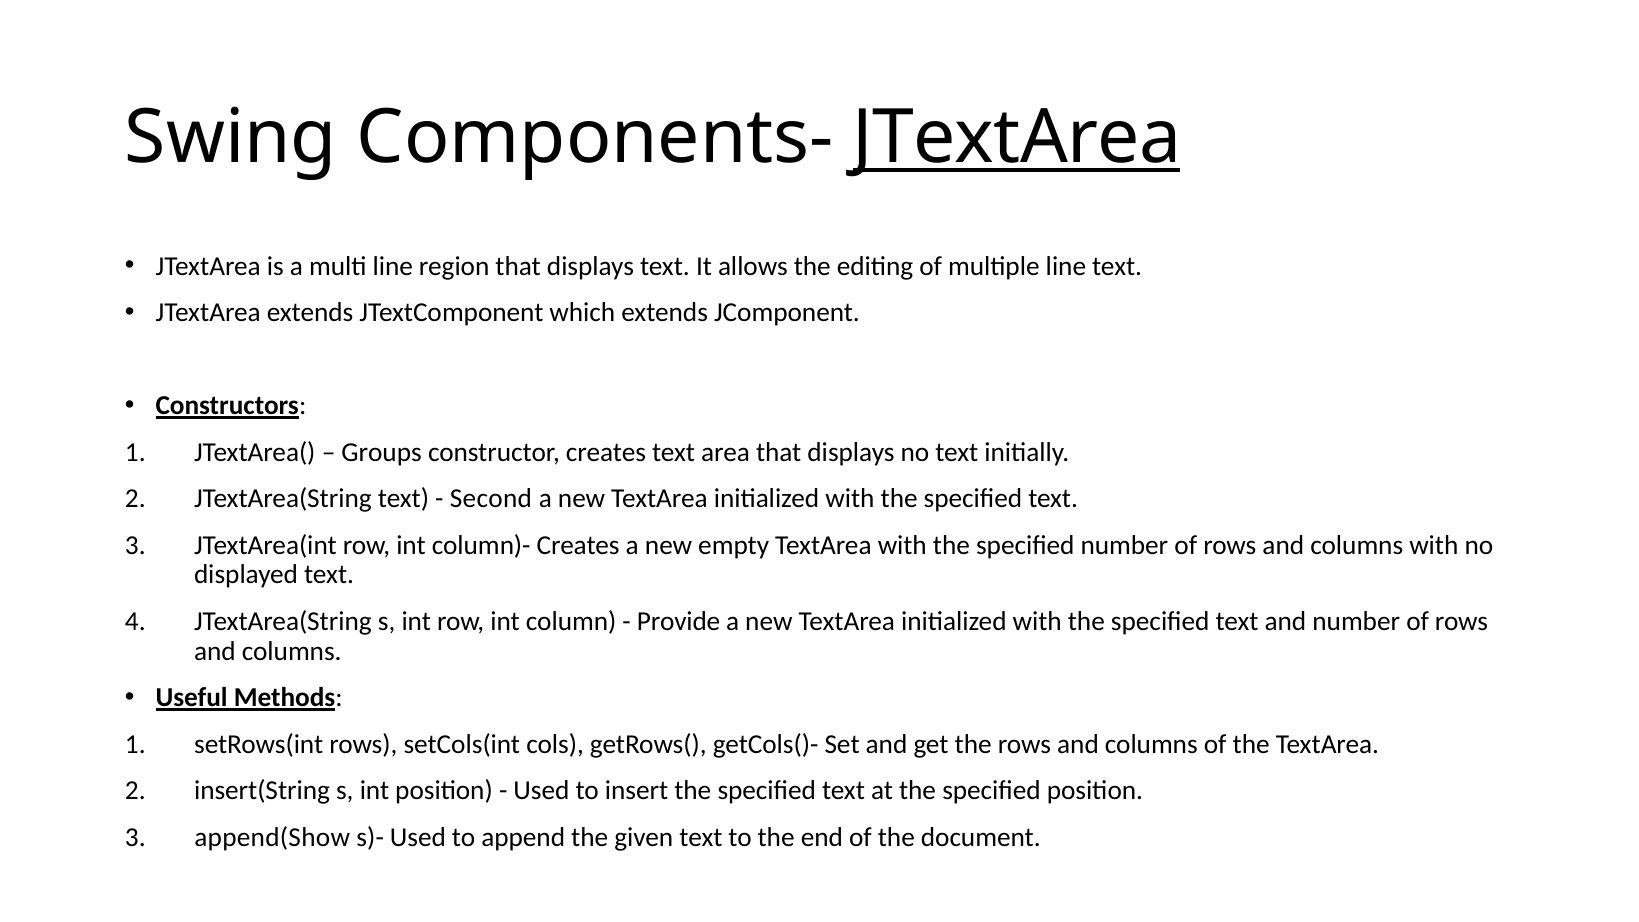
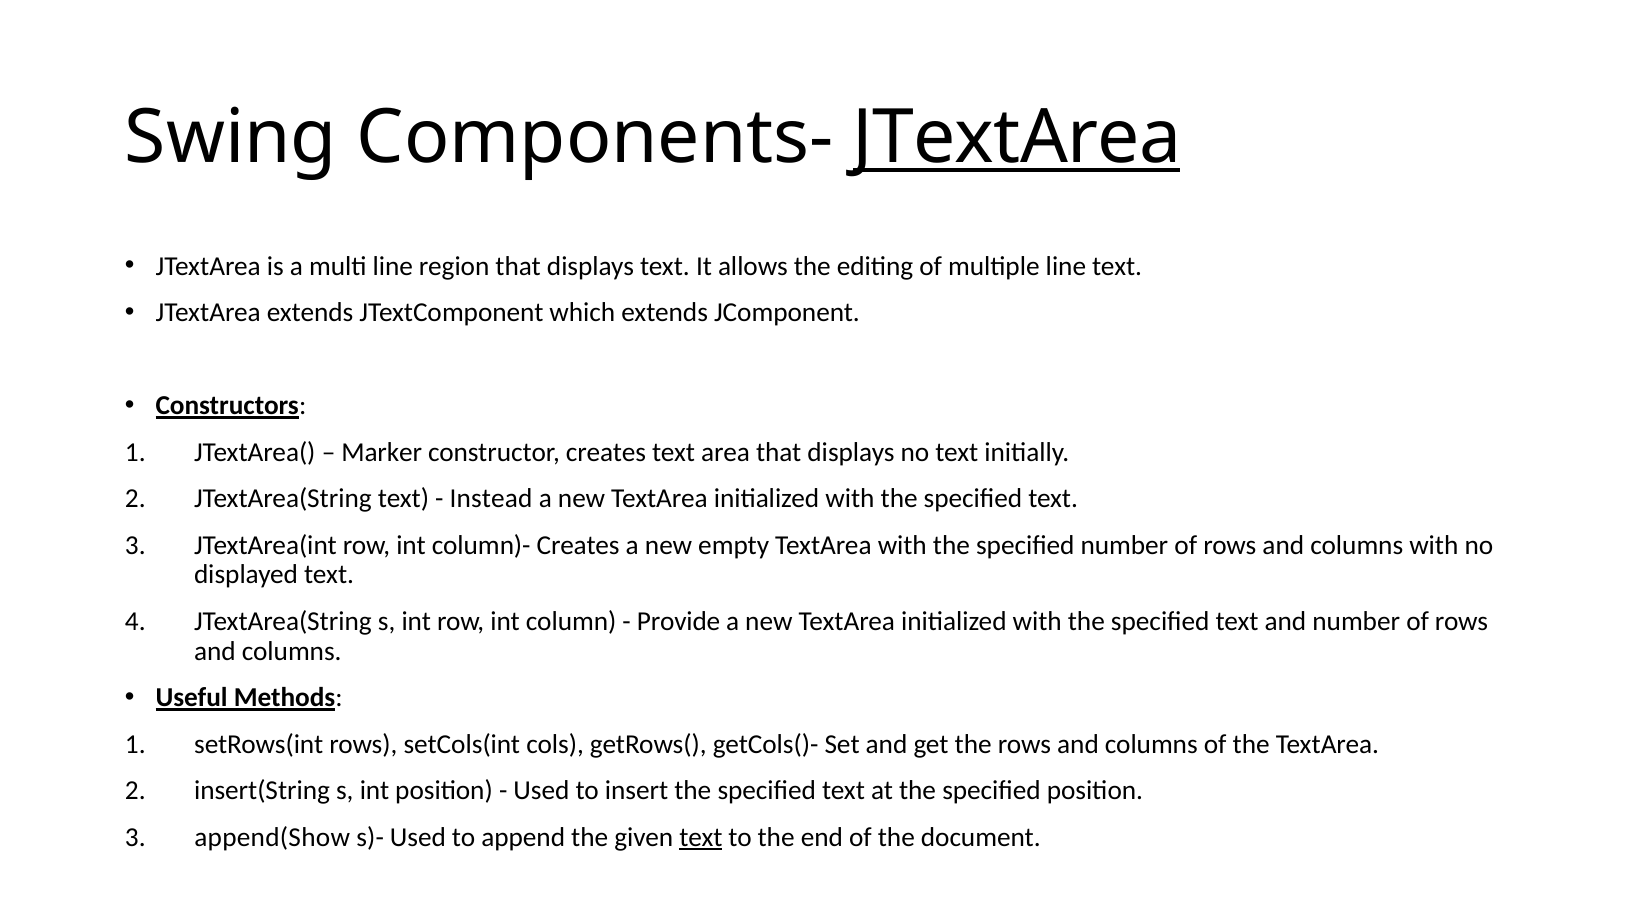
Groups: Groups -> Marker
Second: Second -> Instead
text at (701, 837) underline: none -> present
